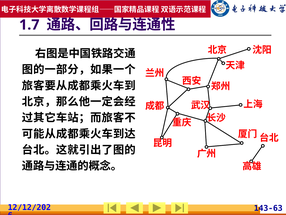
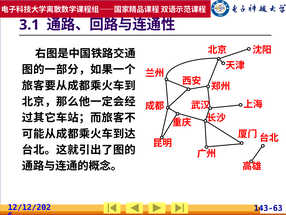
1.7: 1.7 -> 3.1
